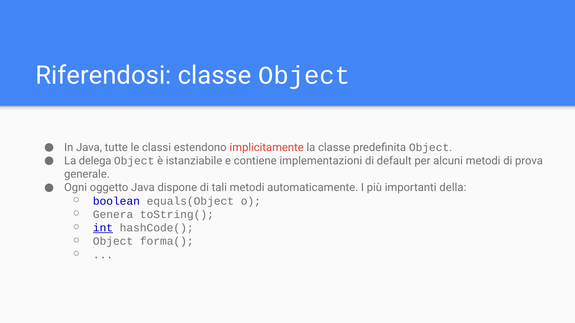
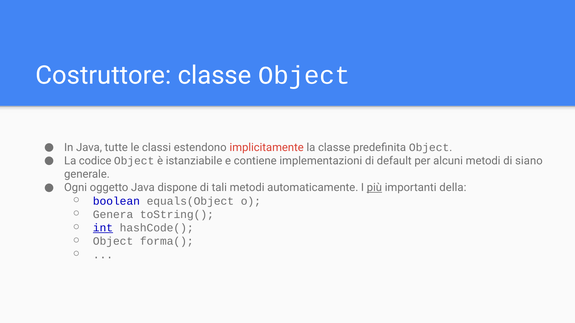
Riferendosi: Riferendosi -> Costruttore
delega: delega -> codice
prova: prova -> siano
più underline: none -> present
